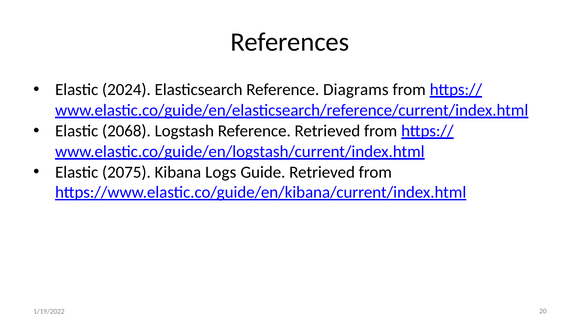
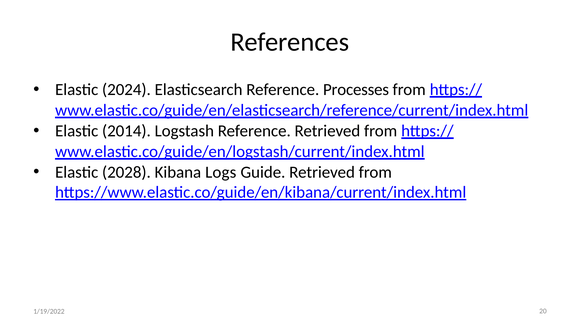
Diagrams: Diagrams -> Processes
2068: 2068 -> 2014
2075: 2075 -> 2028
